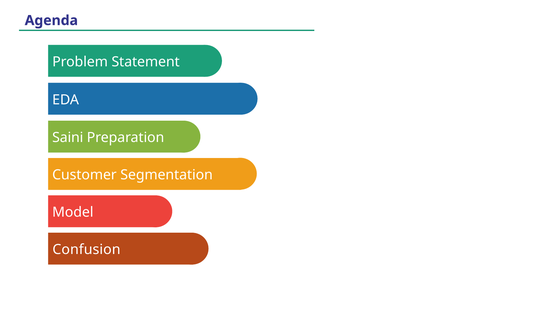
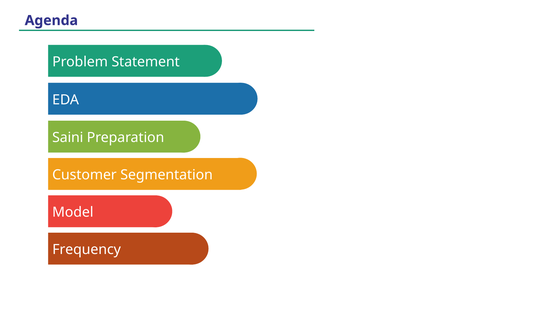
Confusion: Confusion -> Frequency
